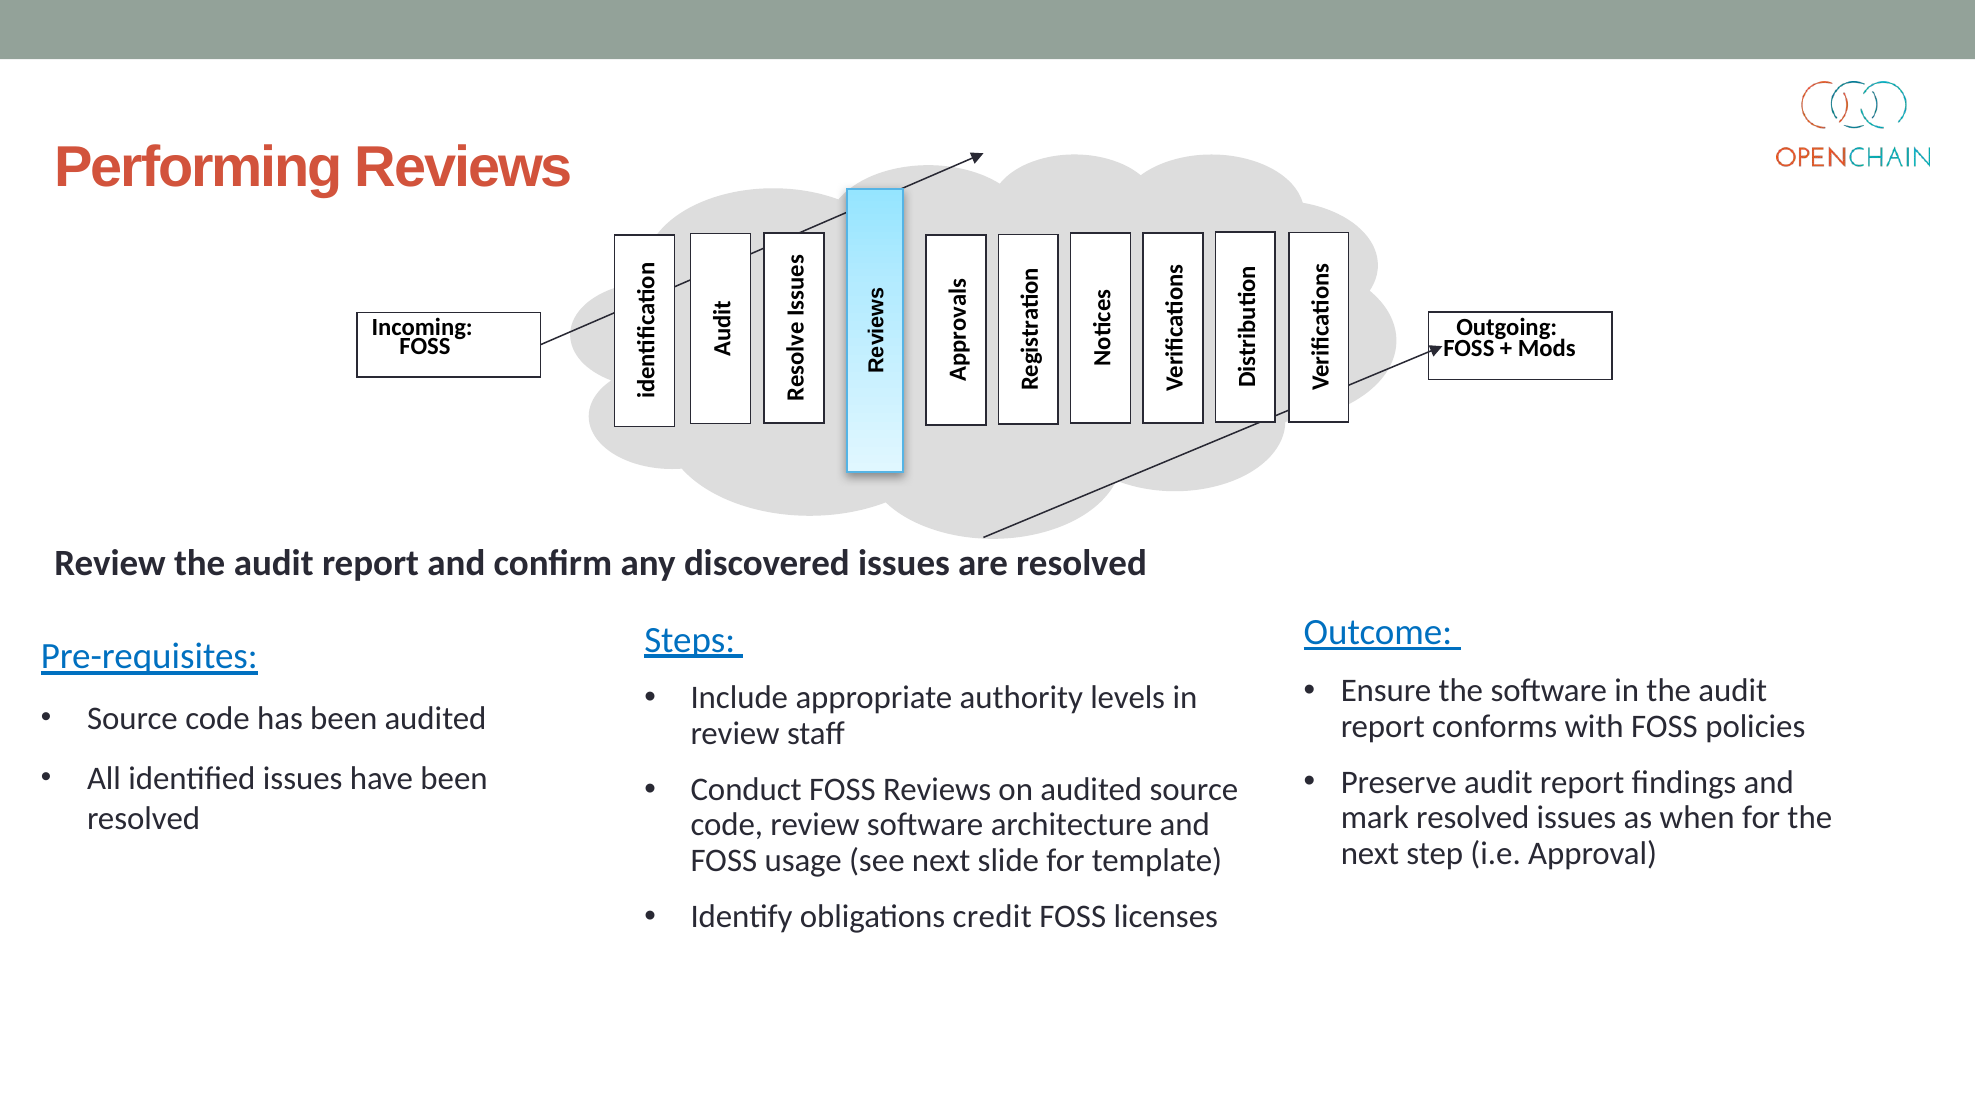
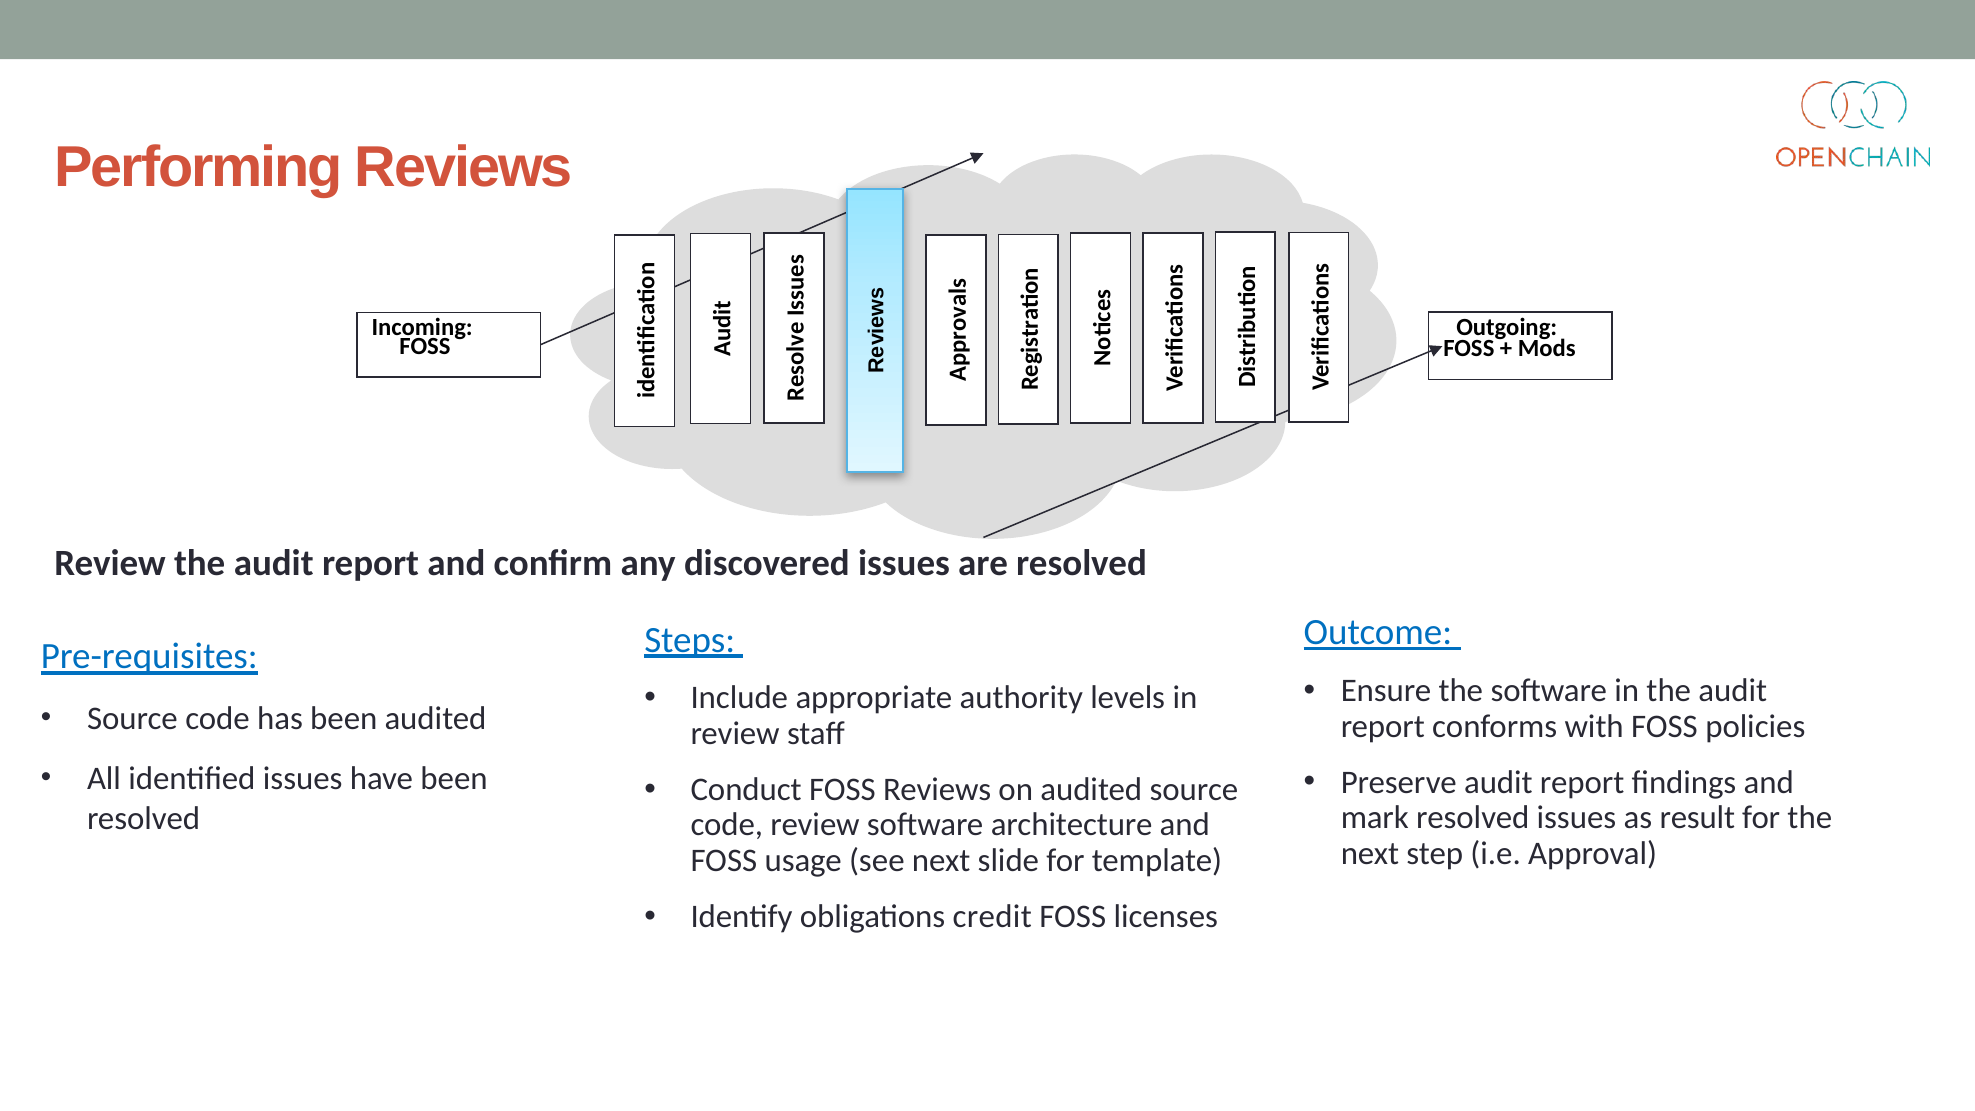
when: when -> result
